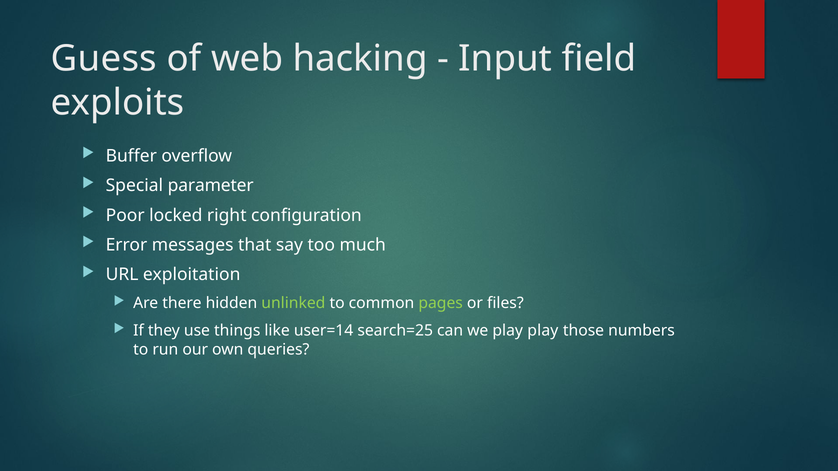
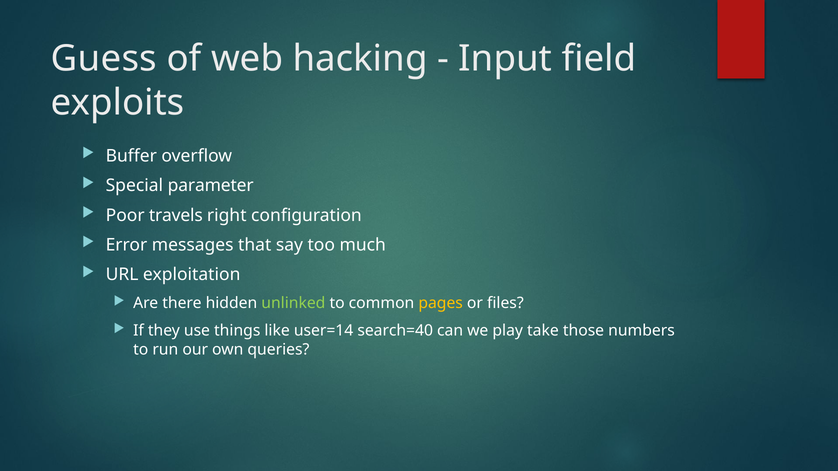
locked: locked -> travels
pages colour: light green -> yellow
search=25: search=25 -> search=40
play play: play -> take
